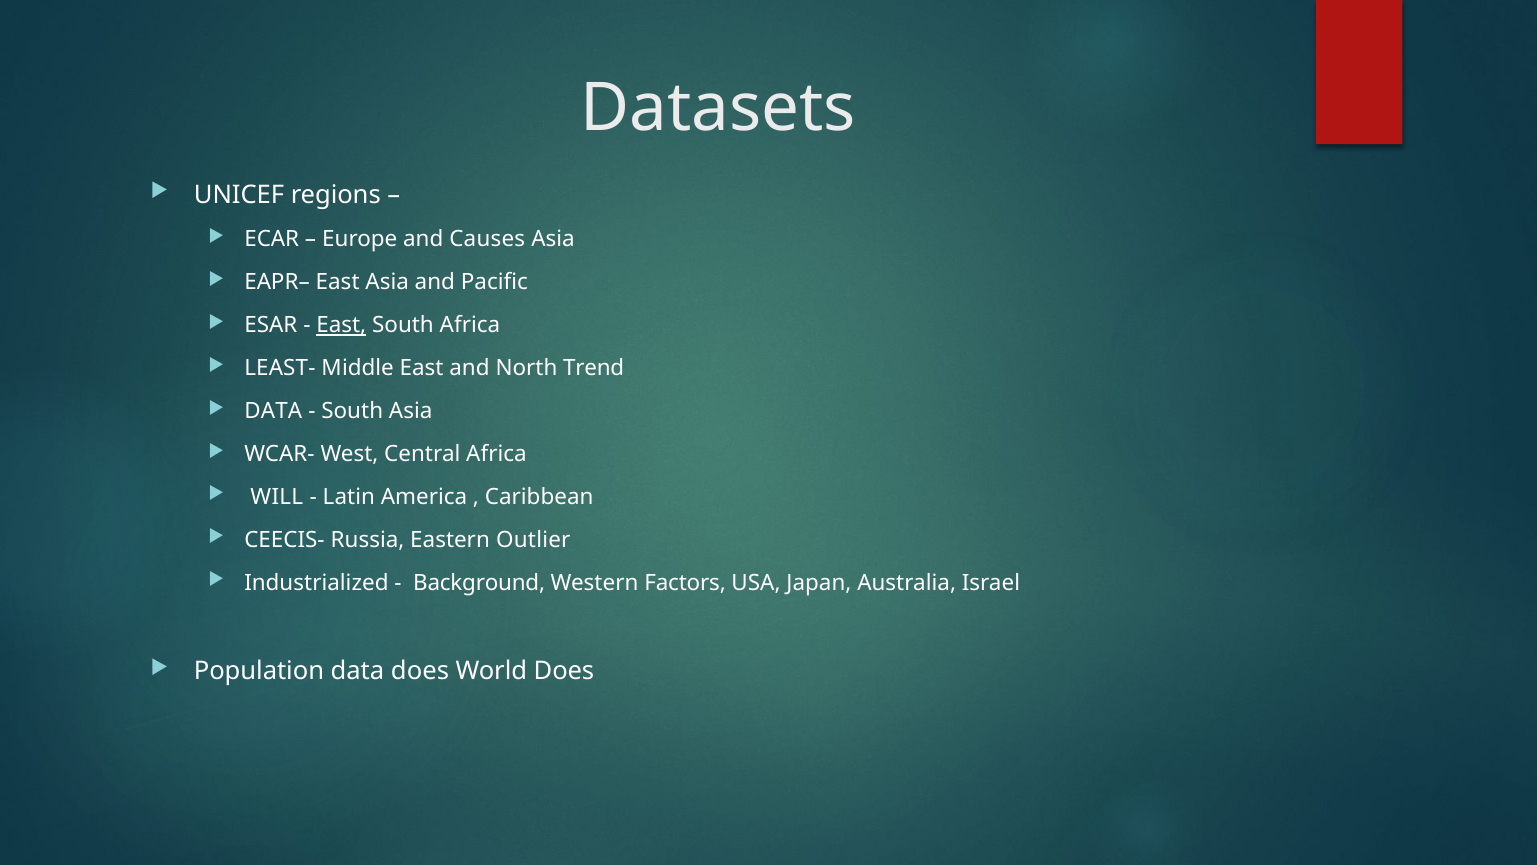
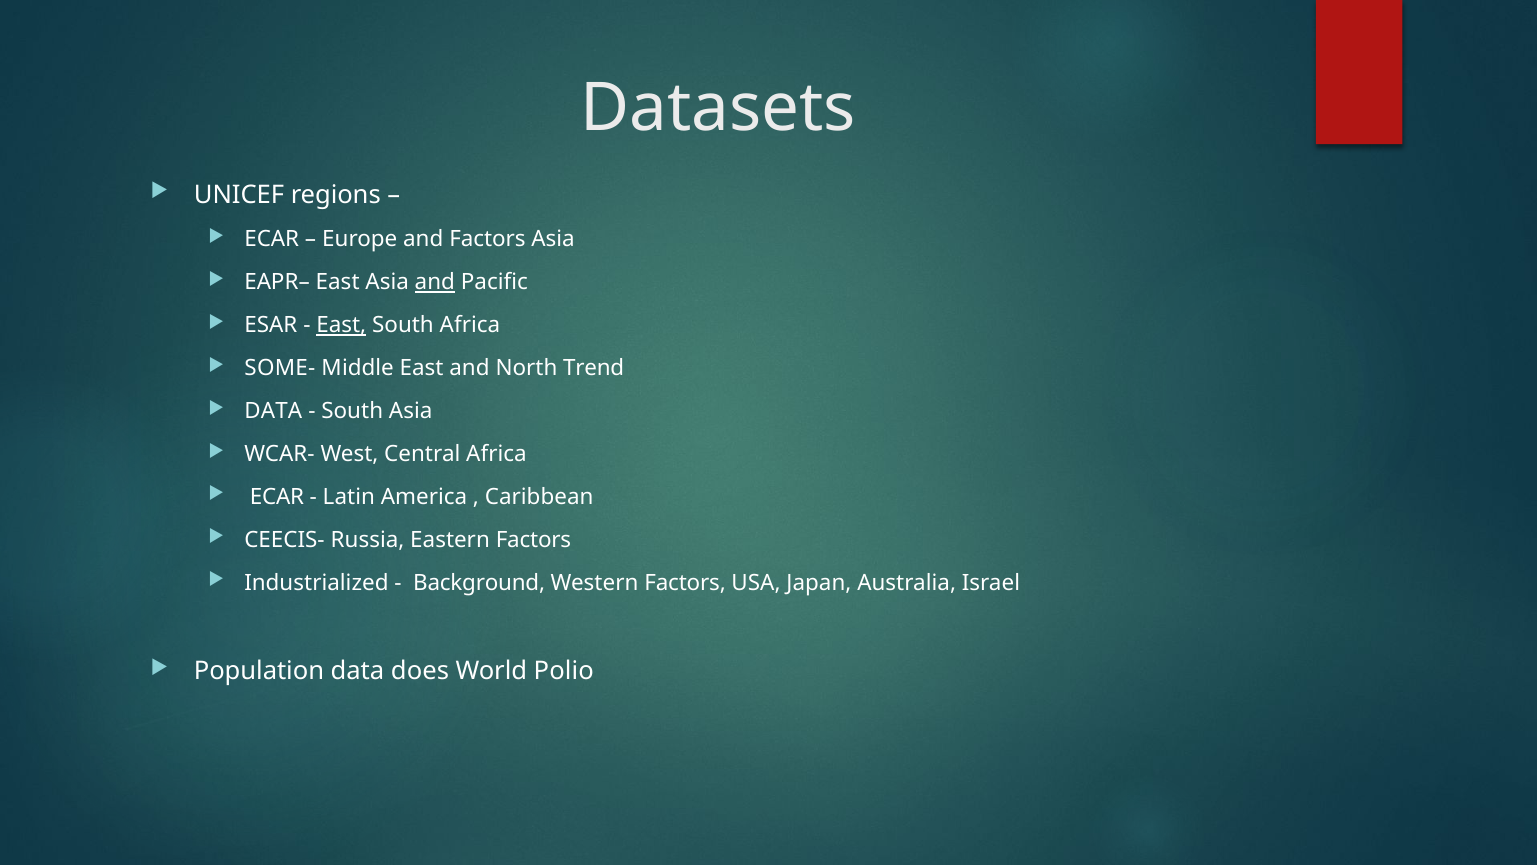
and Causes: Causes -> Factors
and at (435, 282) underline: none -> present
LEAST-: LEAST- -> SOME-
WILL at (277, 497): WILL -> ECAR
Eastern Outlier: Outlier -> Factors
World Does: Does -> Polio
